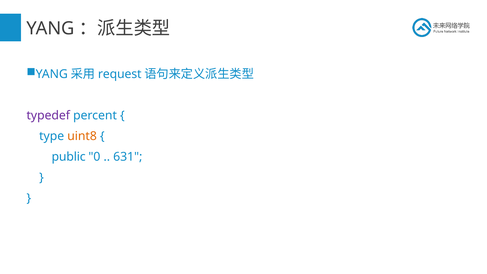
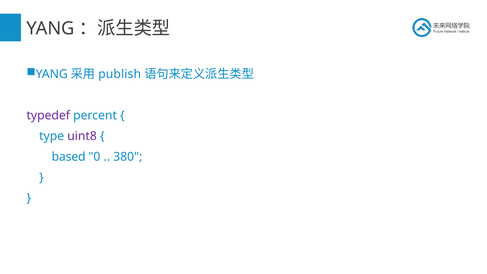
request: request -> publish
uint8 colour: orange -> purple
public: public -> based
631: 631 -> 380
